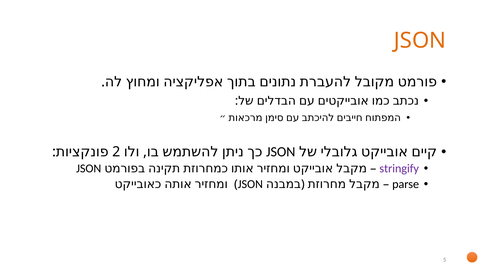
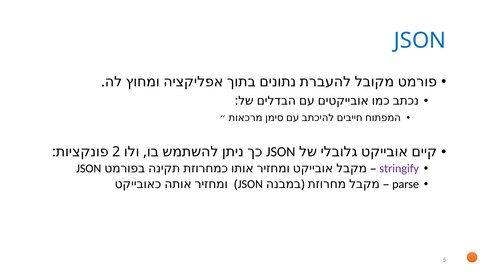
JSON at (420, 41) colour: orange -> blue
